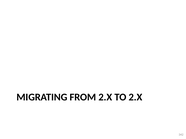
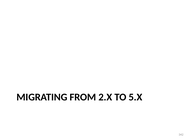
TO 2.X: 2.X -> 5.X
